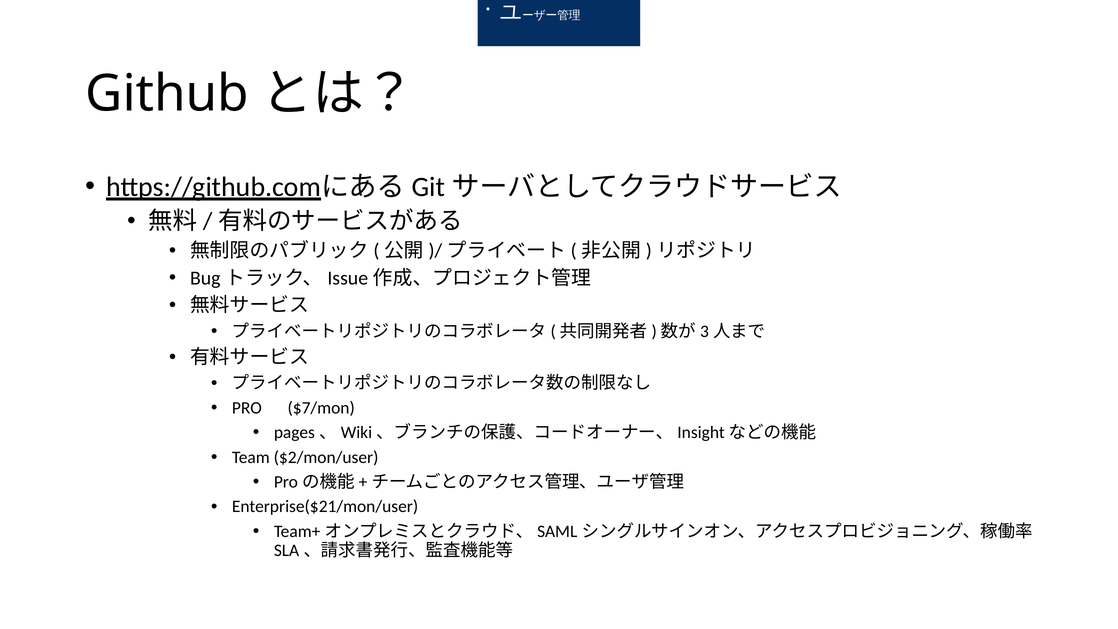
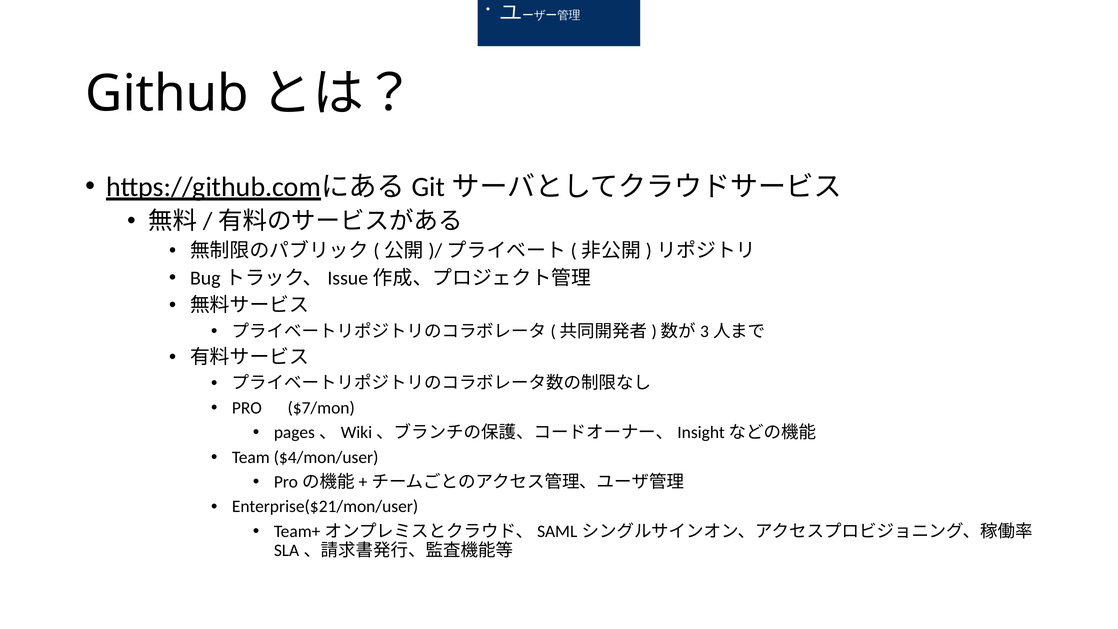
$2/mon/user: $2/mon/user -> $4/mon/user
